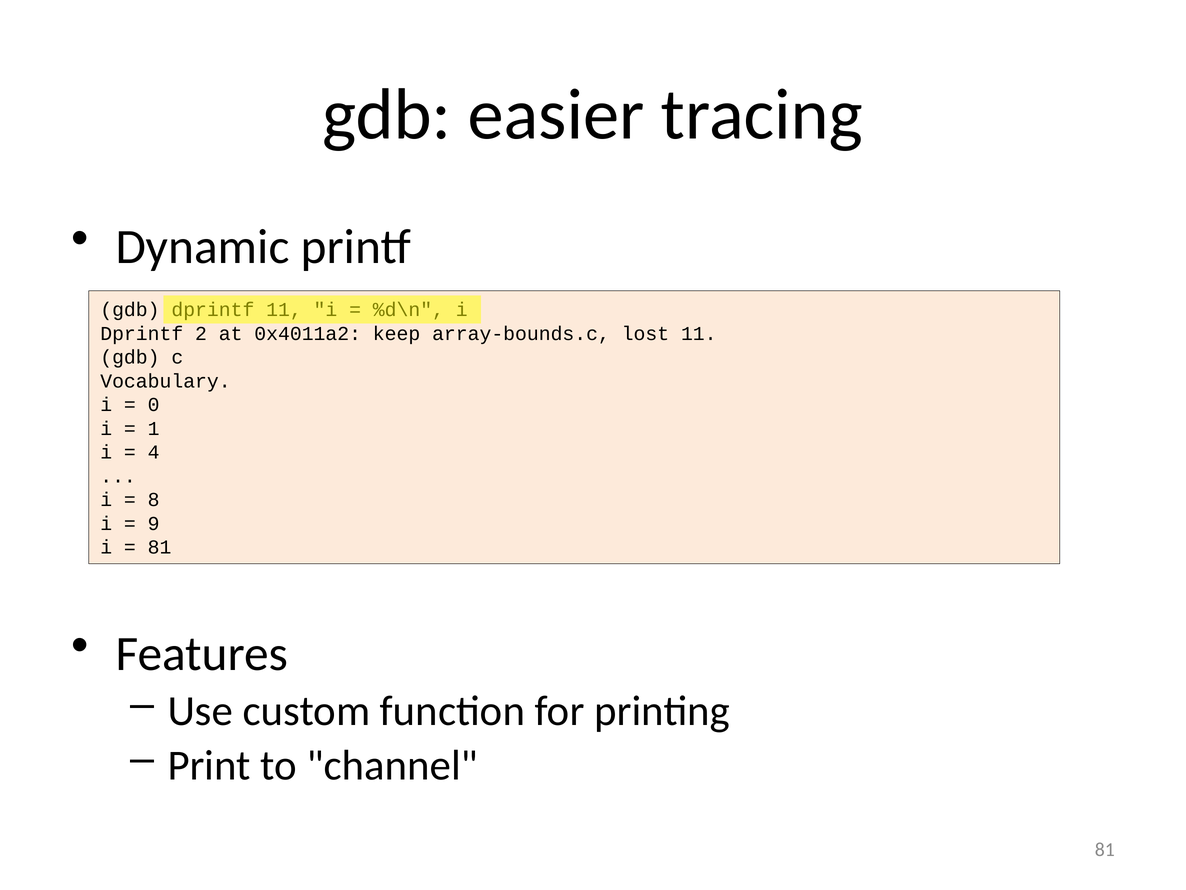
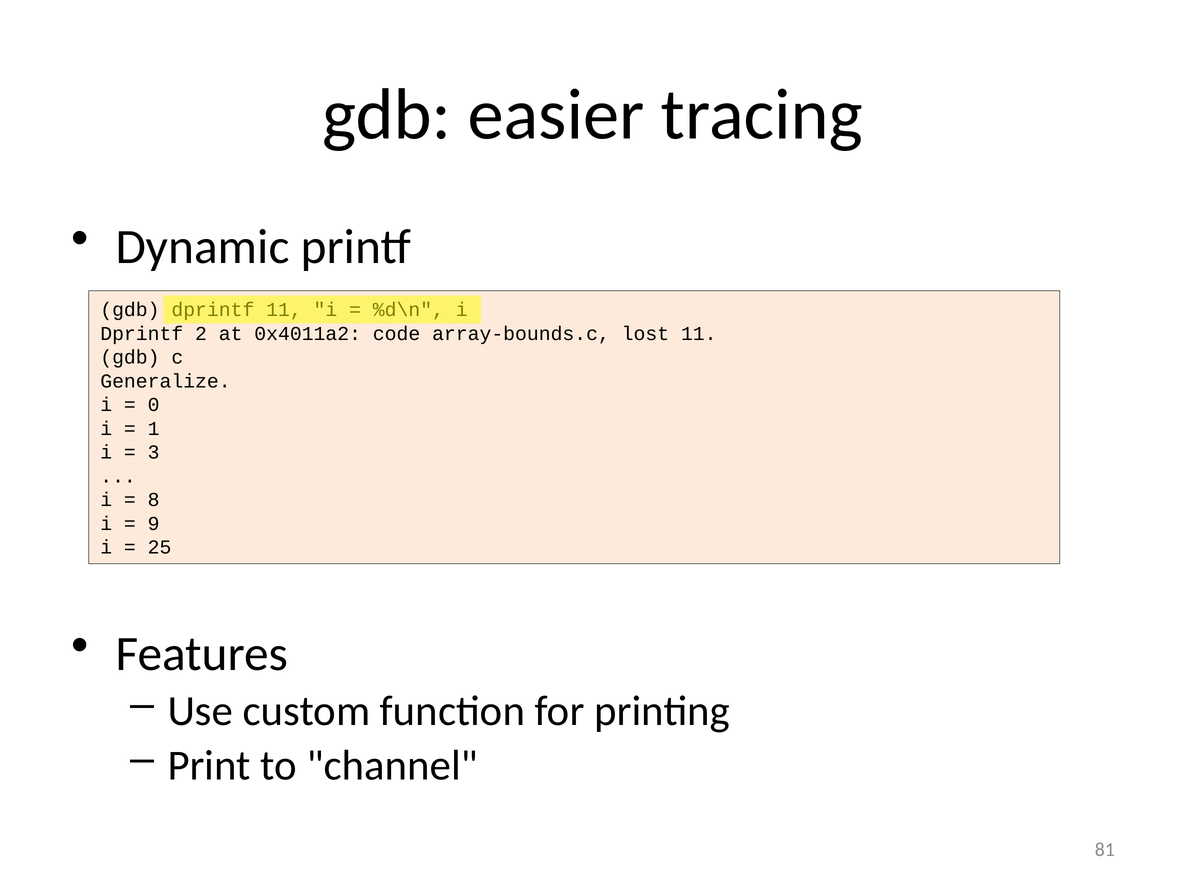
keep: keep -> code
Vocabulary: Vocabulary -> Generalize
4: 4 -> 3
81 at (160, 547): 81 -> 25
